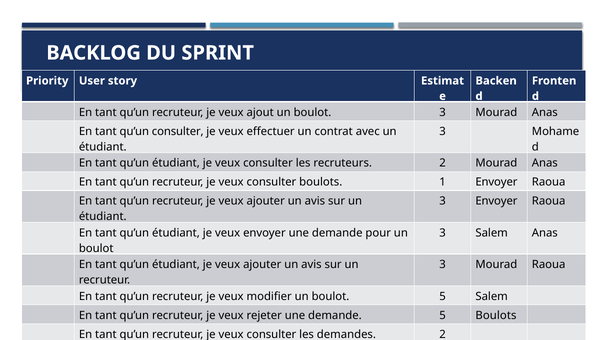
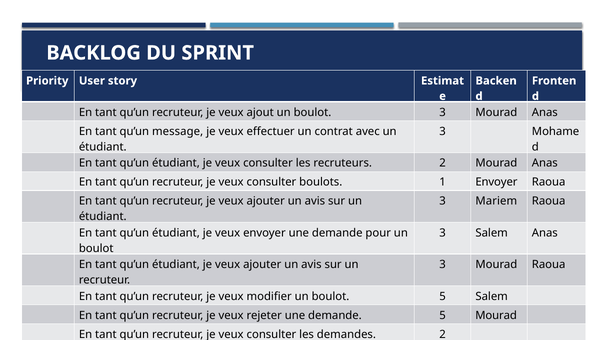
qu’un consulter: consulter -> message
3 Envoyer: Envoyer -> Mariem
demande 5 Boulots: Boulots -> Mourad
